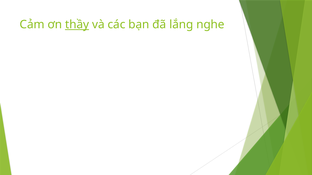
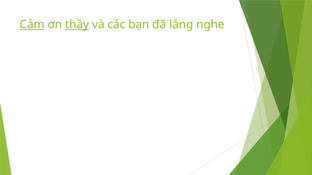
Cảm underline: none -> present
